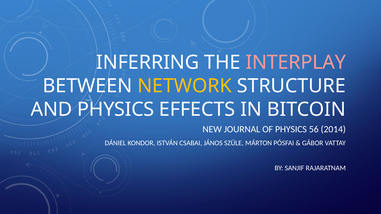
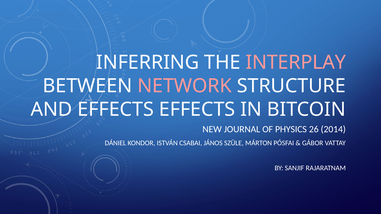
NETWORK colour: yellow -> pink
AND PHYSICS: PHYSICS -> EFFECTS
56: 56 -> 26
